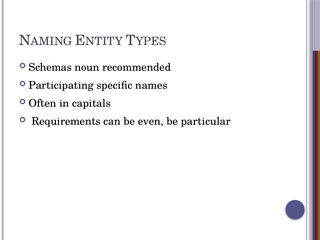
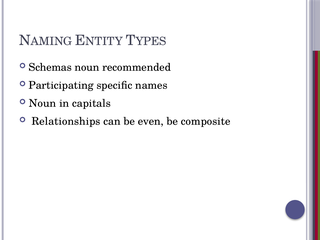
Often at (43, 103): Often -> Noun
Requirements: Requirements -> Relationships
particular: particular -> composite
